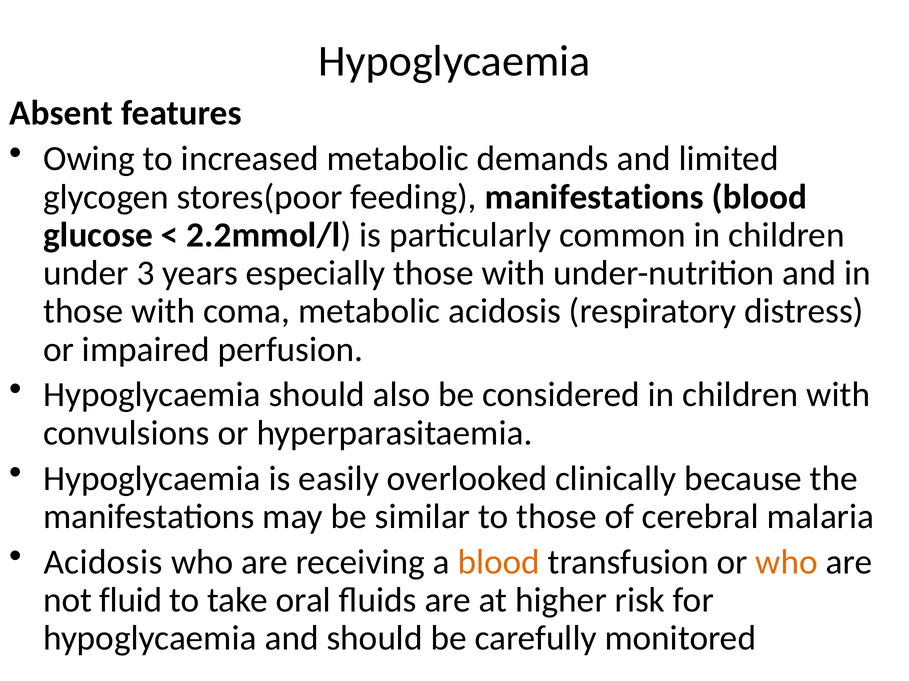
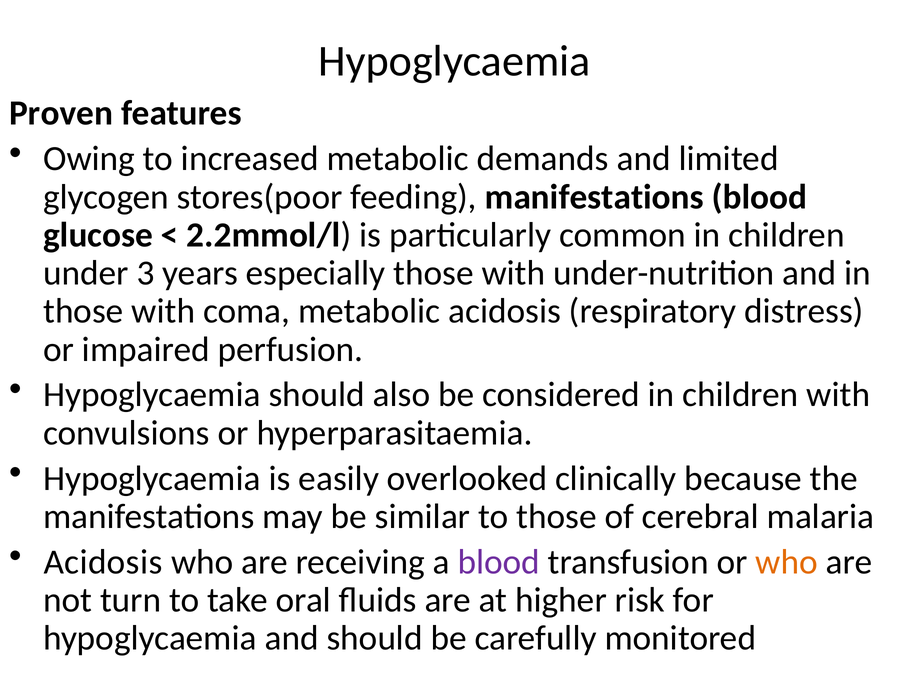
Absent: Absent -> Proven
blood at (499, 563) colour: orange -> purple
fluid: fluid -> turn
